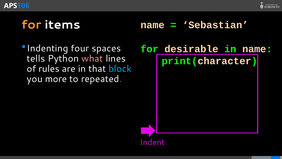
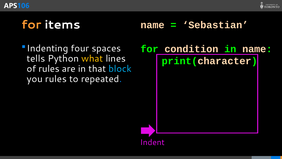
desirable: desirable -> condition
what colour: pink -> yellow
you more: more -> rules
